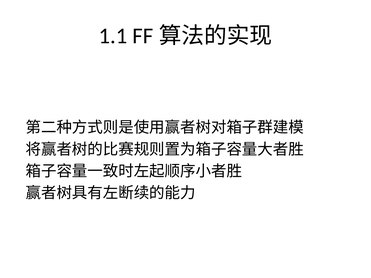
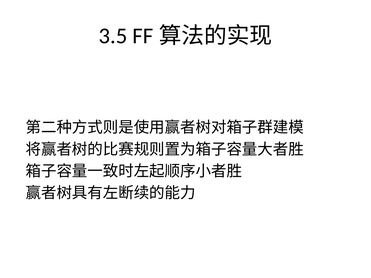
1.1: 1.1 -> 3.5
